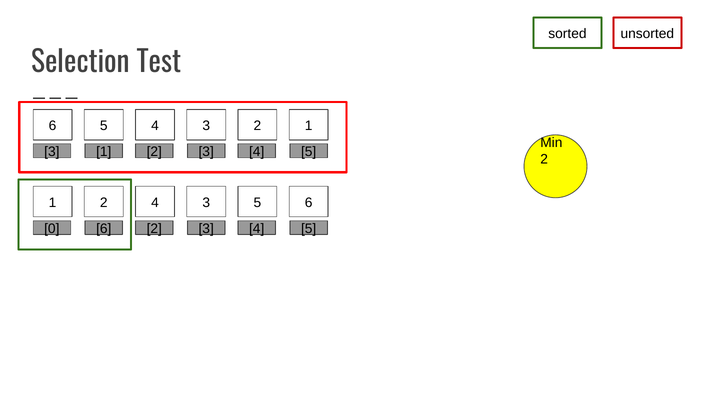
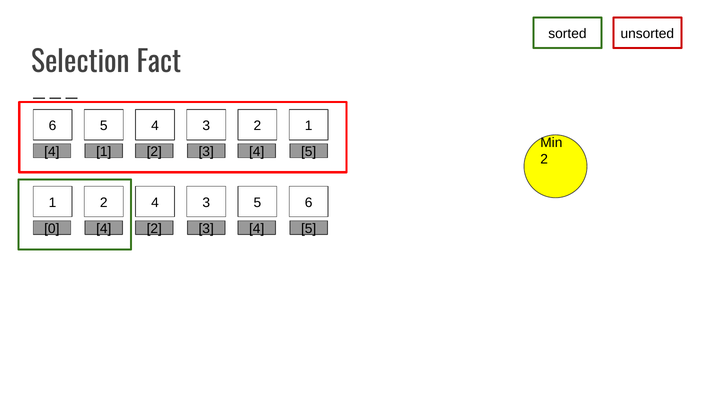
Test: Test -> Fact
3 at (52, 152): 3 -> 4
0 6: 6 -> 4
